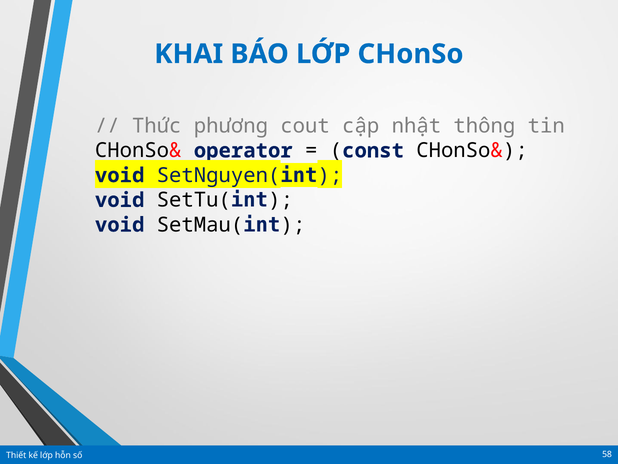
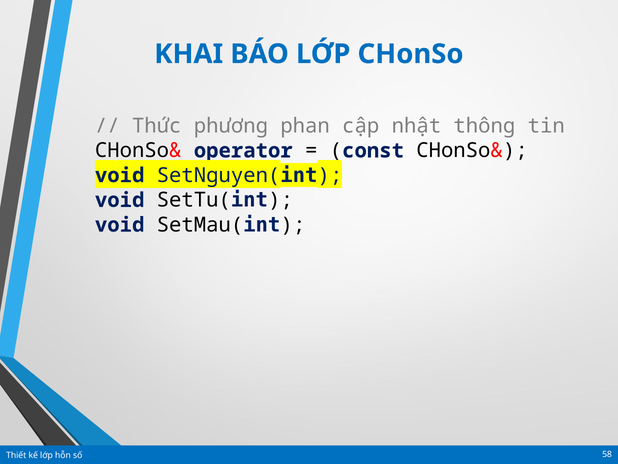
cout: cout -> phan
